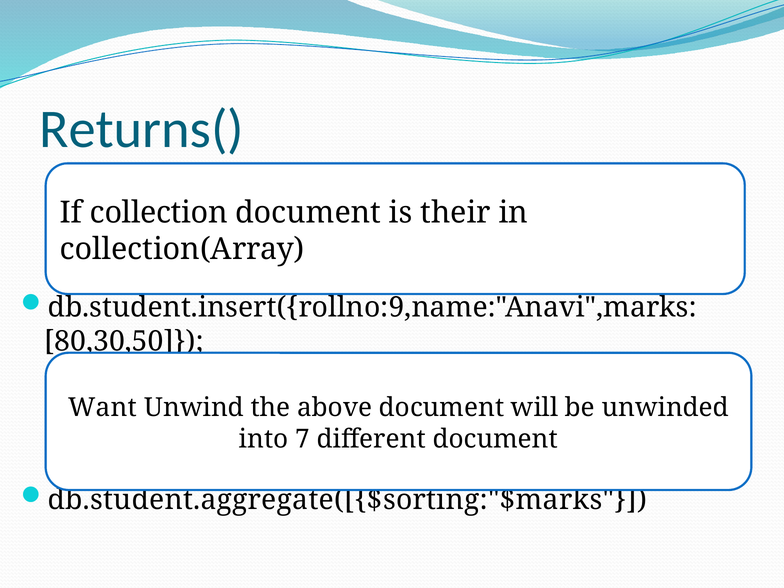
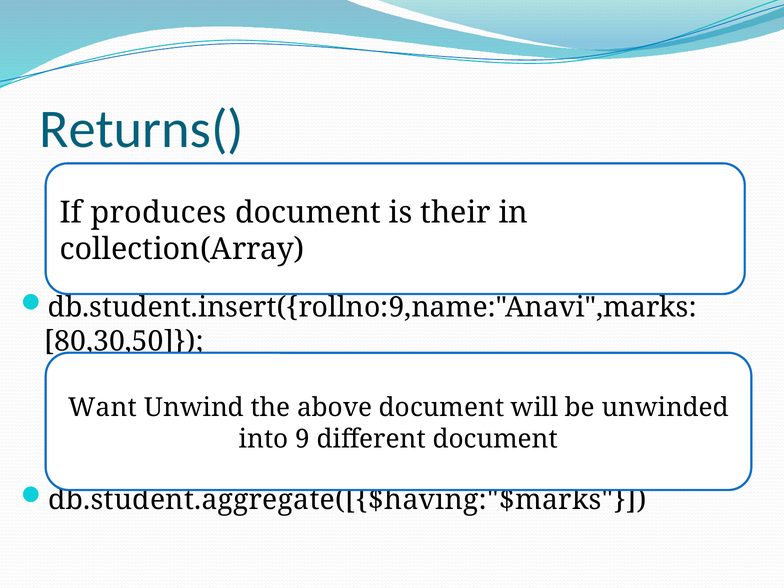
collection: collection -> produces
7: 7 -> 9
db.student.aggregate([{$sorting:"$marks: db.student.aggregate([{$sorting:"$marks -> db.student.aggregate([{$having:"$marks
